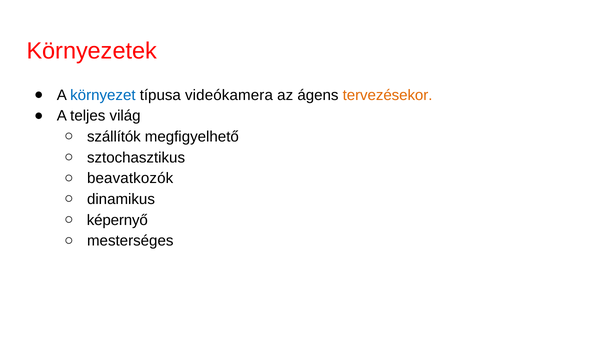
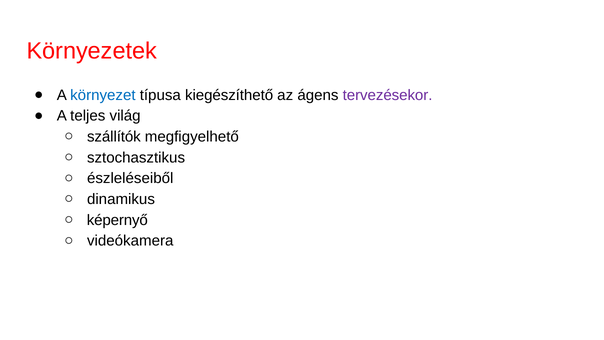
videókamera: videókamera -> kiegészíthető
tervezésekor colour: orange -> purple
beavatkozók: beavatkozók -> észleléseiből
mesterséges: mesterséges -> videókamera
